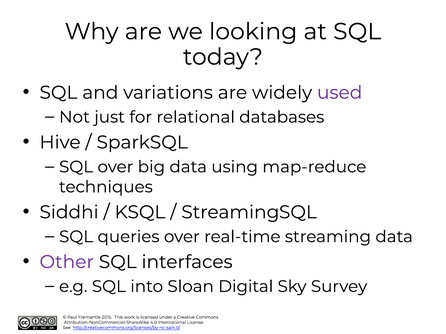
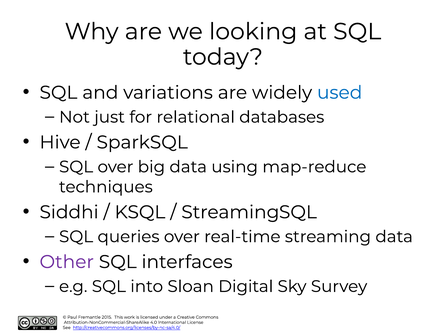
used colour: purple -> blue
